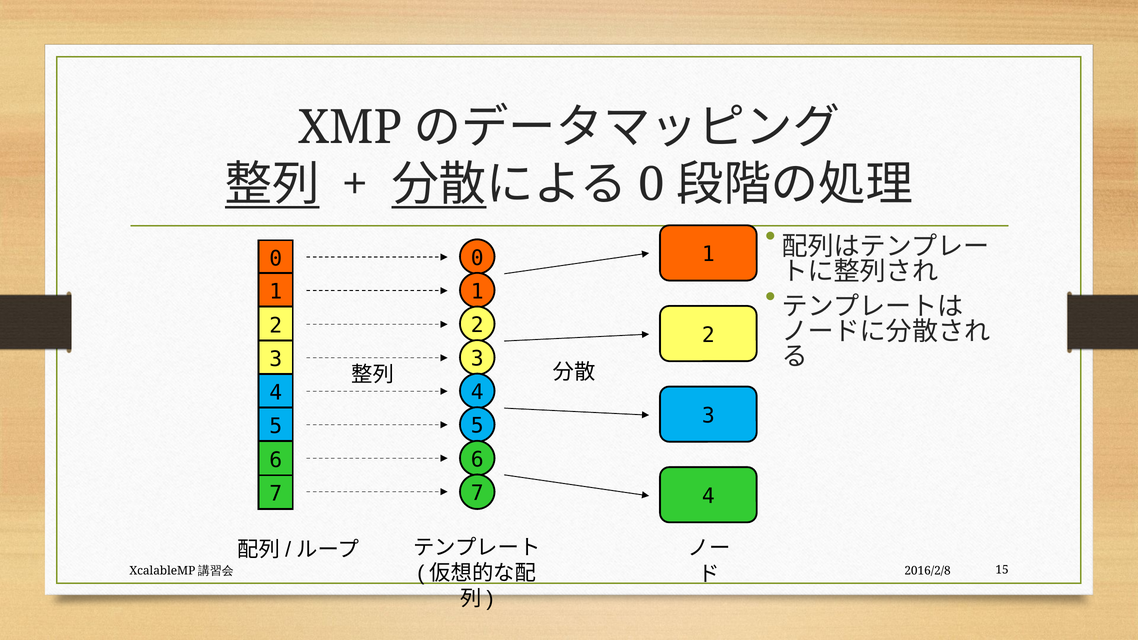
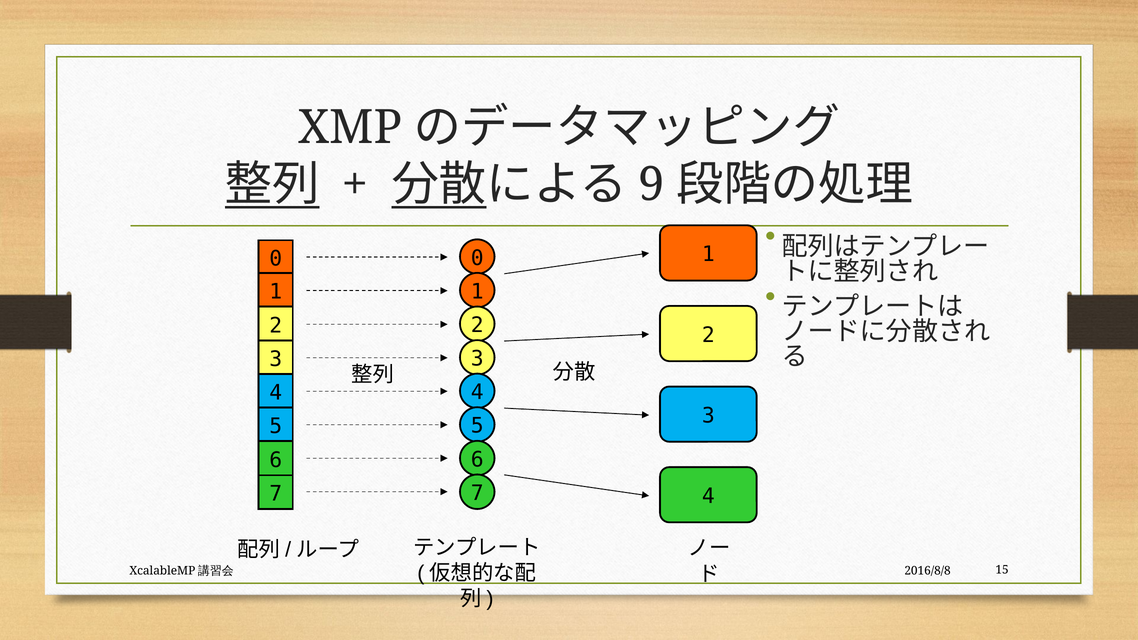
0 at (652, 185): 0 -> 9
2016/2/8: 2016/2/8 -> 2016/8/8
